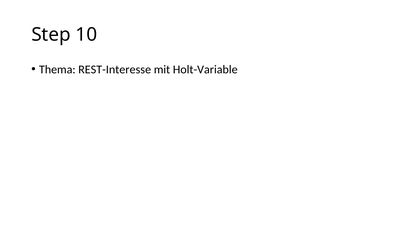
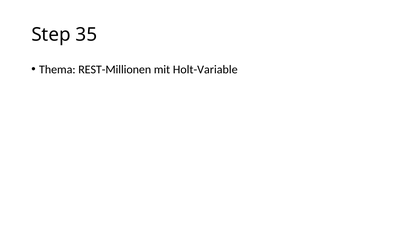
10: 10 -> 35
REST-Interesse: REST-Interesse -> REST-Millionen
